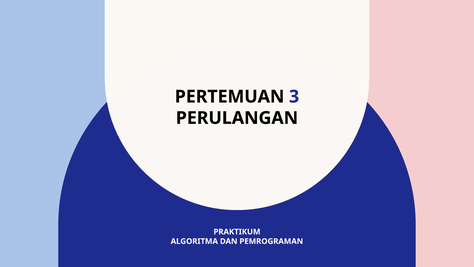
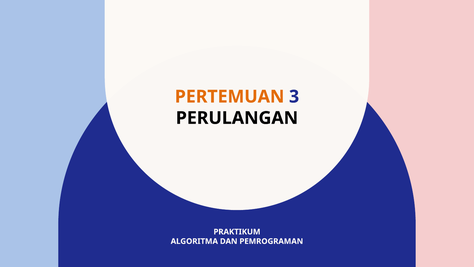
PERTEMUAN colour: black -> orange
